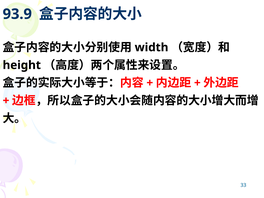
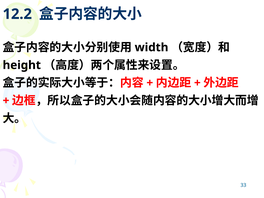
93.9: 93.9 -> 12.2
